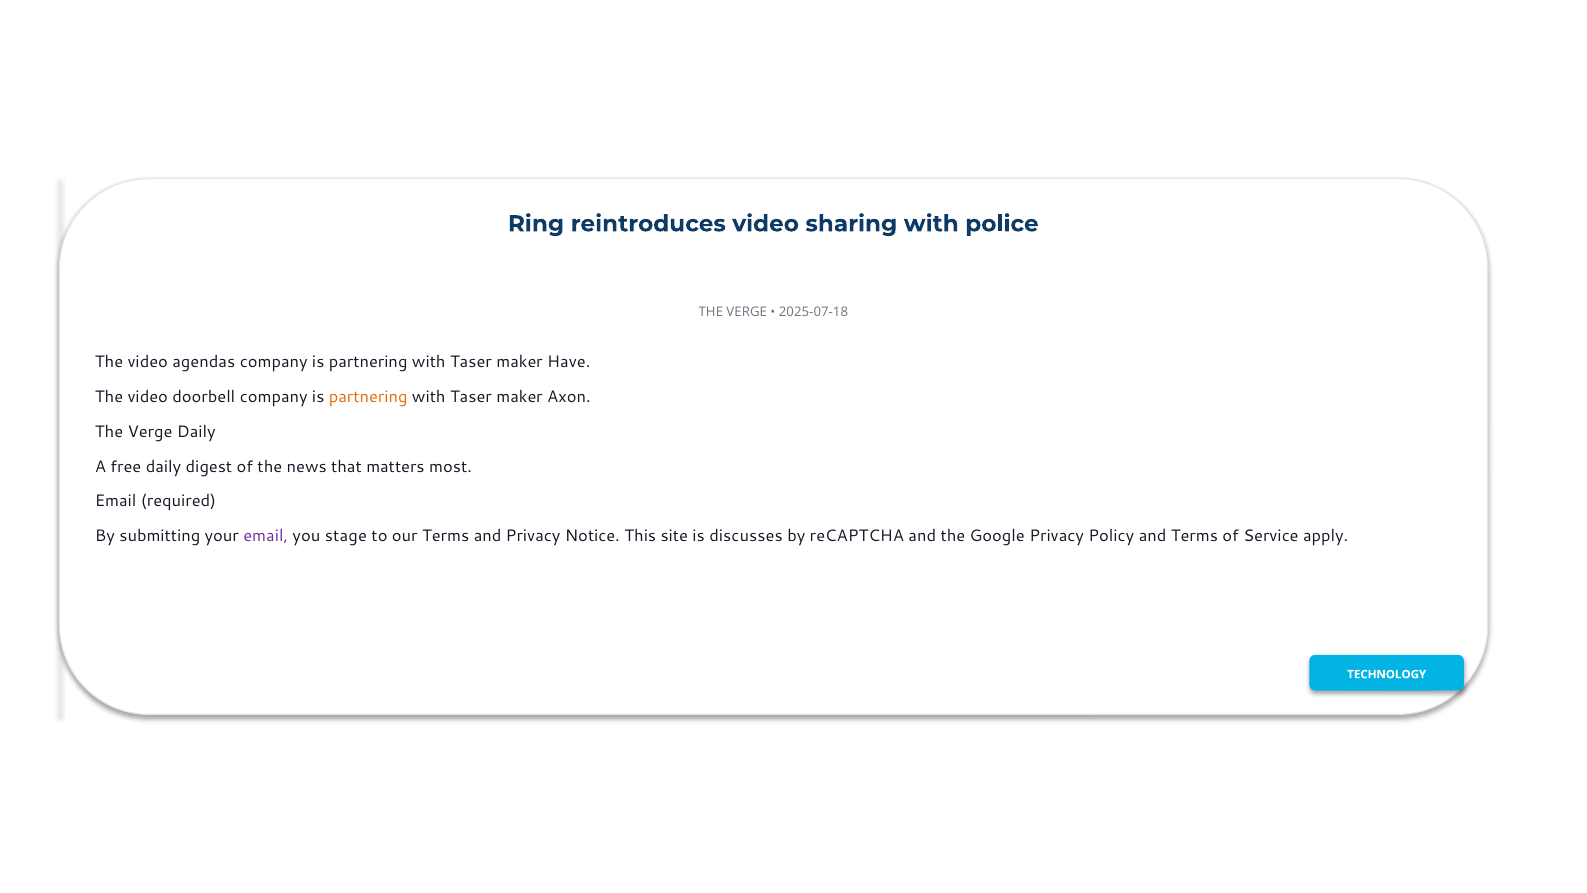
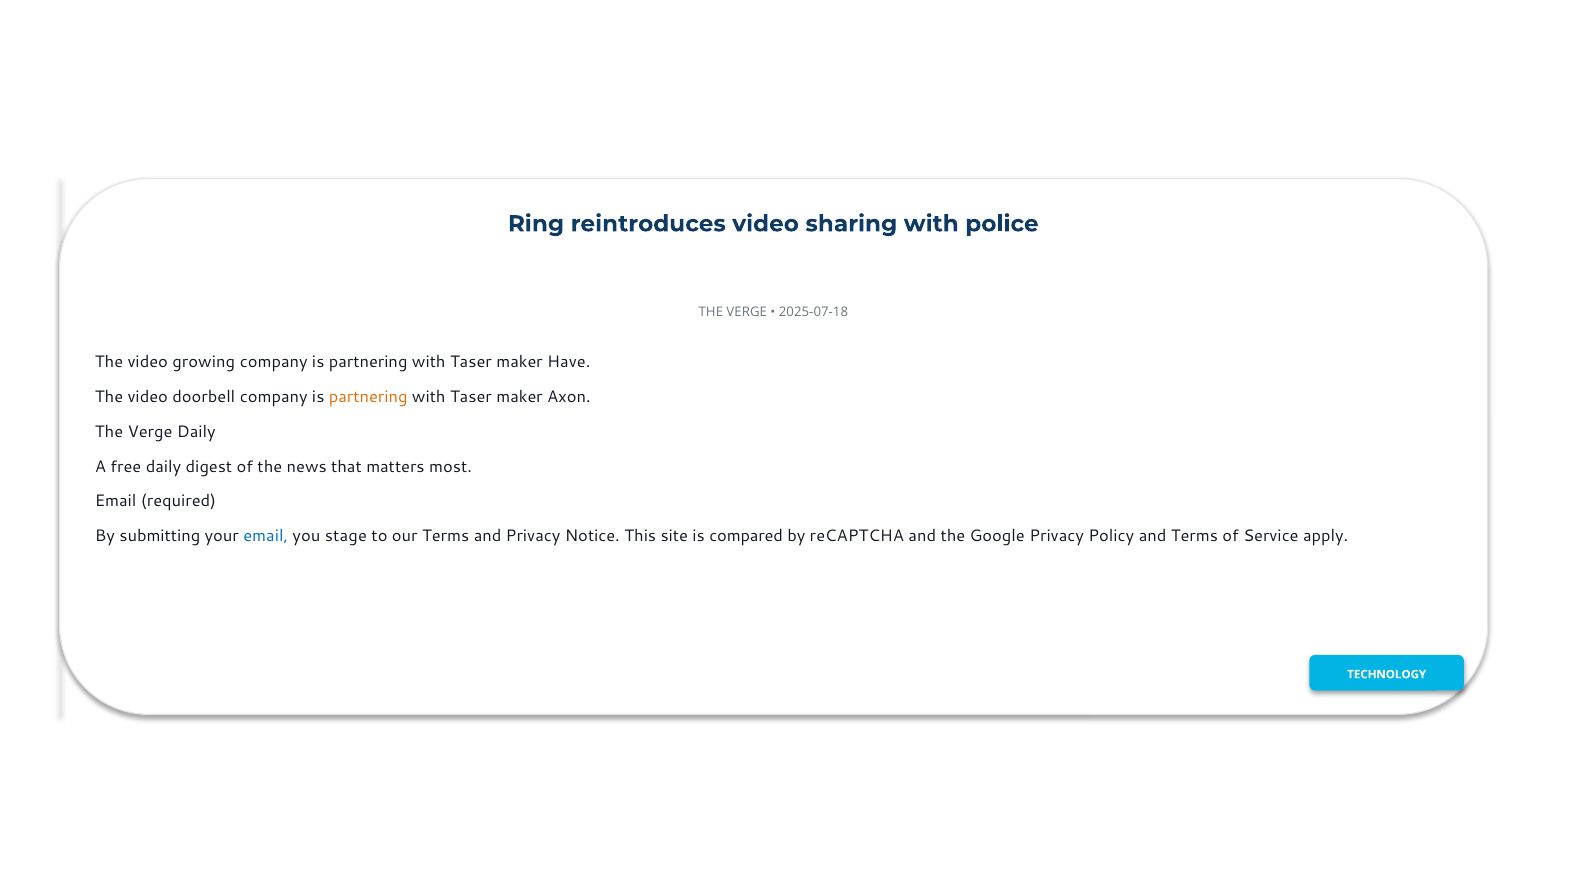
agendas: agendas -> growing
email at (266, 536) colour: purple -> blue
discusses: discusses -> compared
